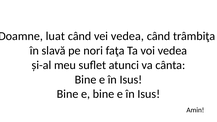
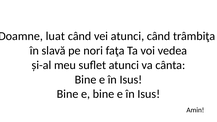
vei vedea: vedea -> atunci
